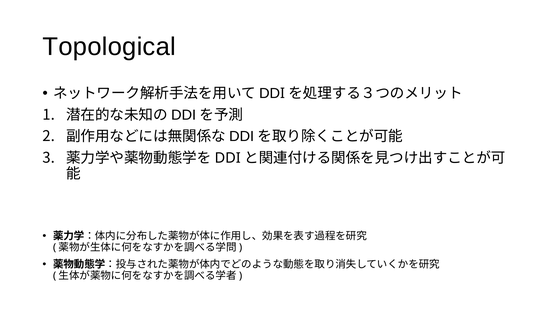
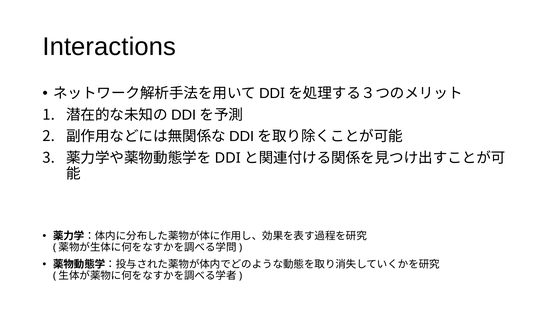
Topological: Topological -> Interactions
